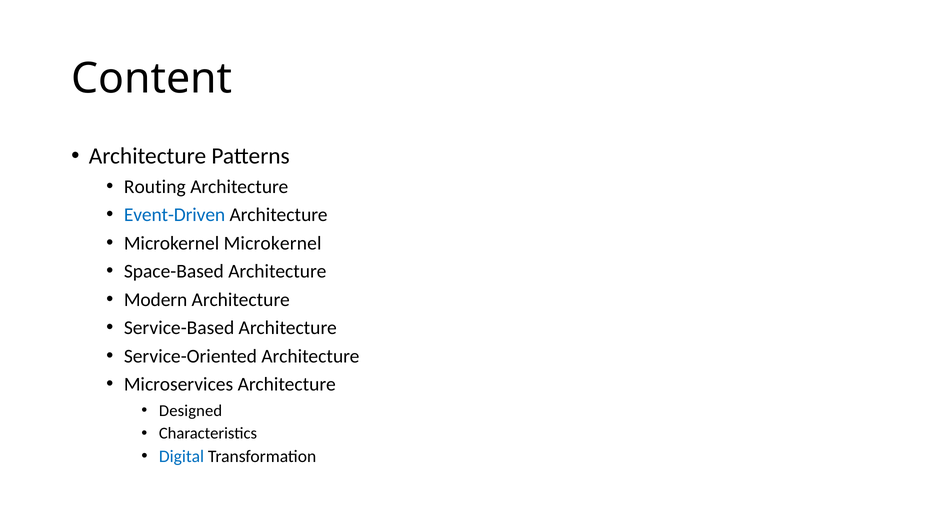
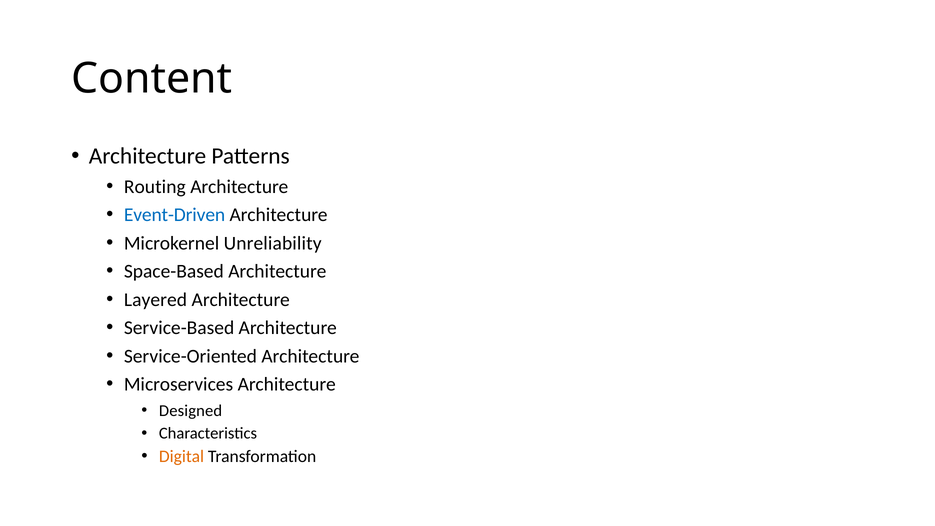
Microkernel Microkernel: Microkernel -> Unreliability
Modern: Modern -> Layered
Digital colour: blue -> orange
